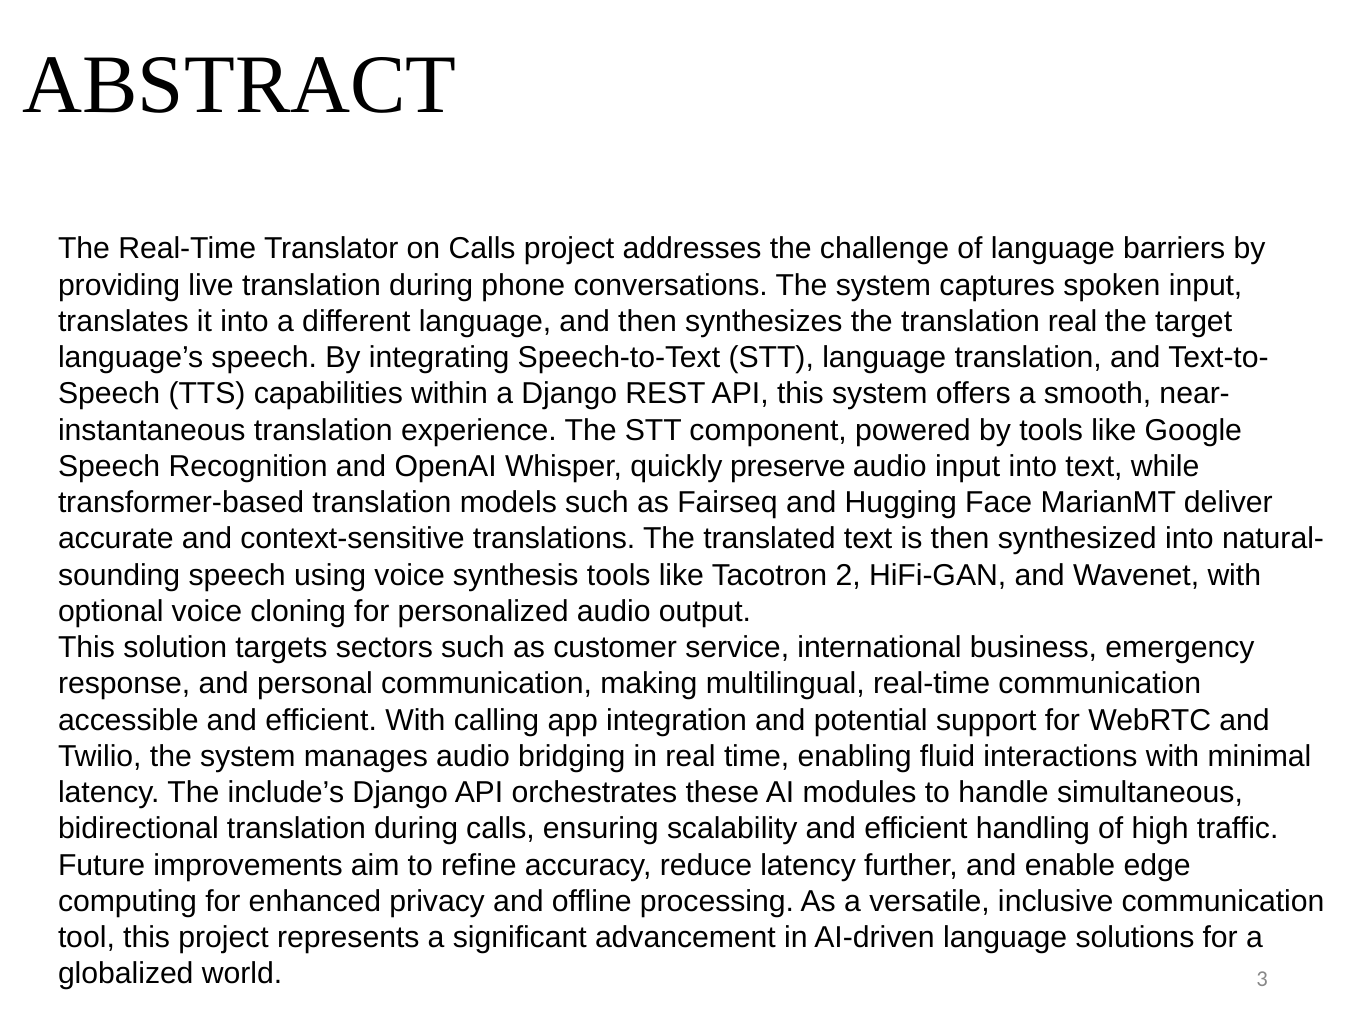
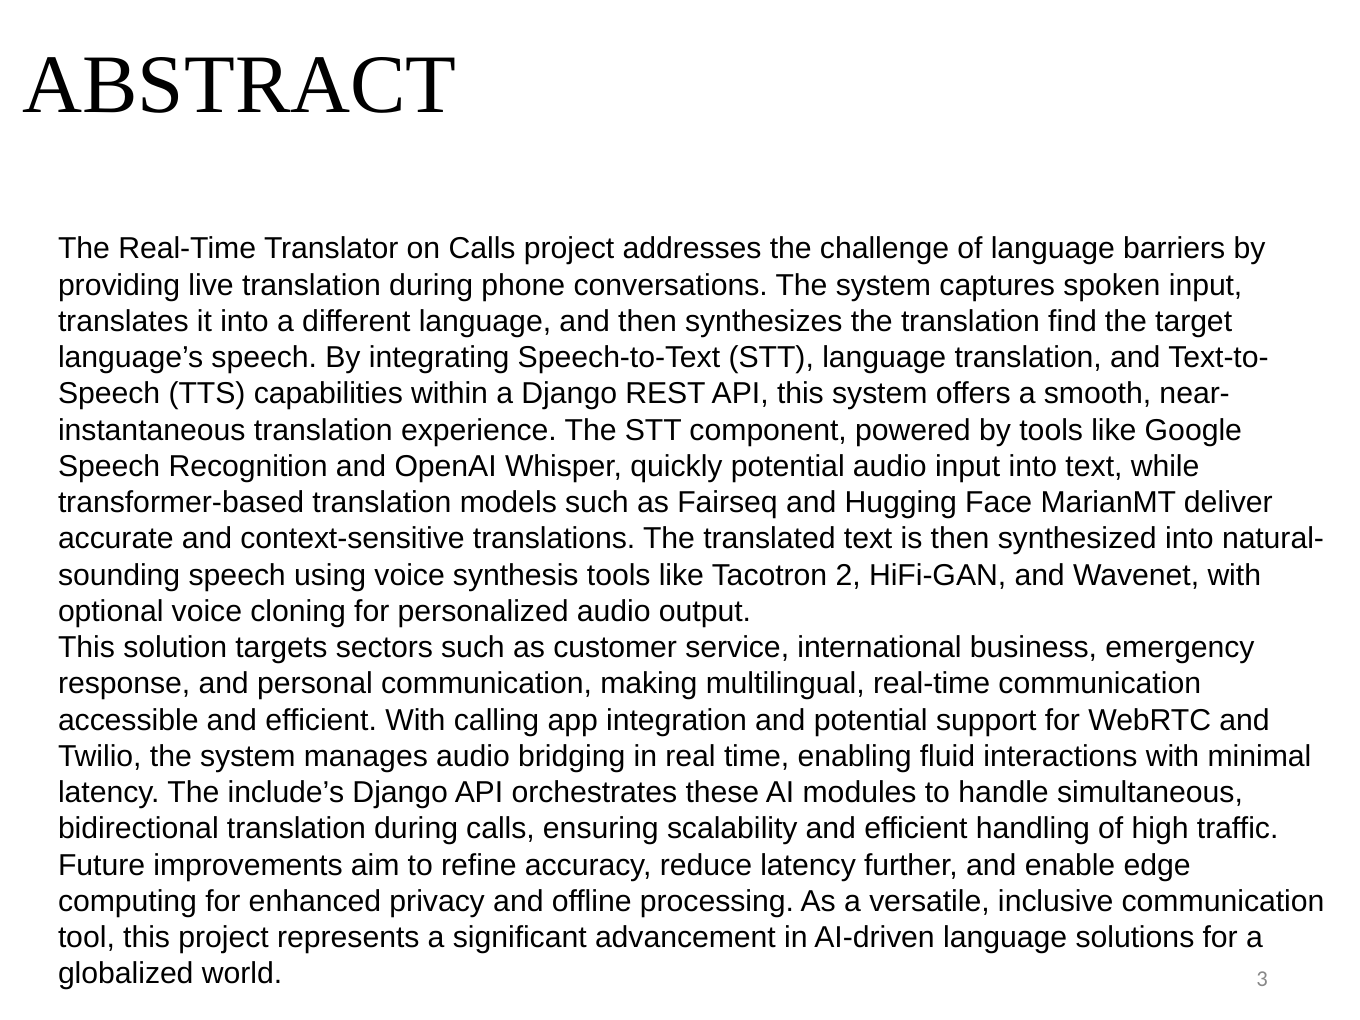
translation real: real -> find
quickly preserve: preserve -> potential
